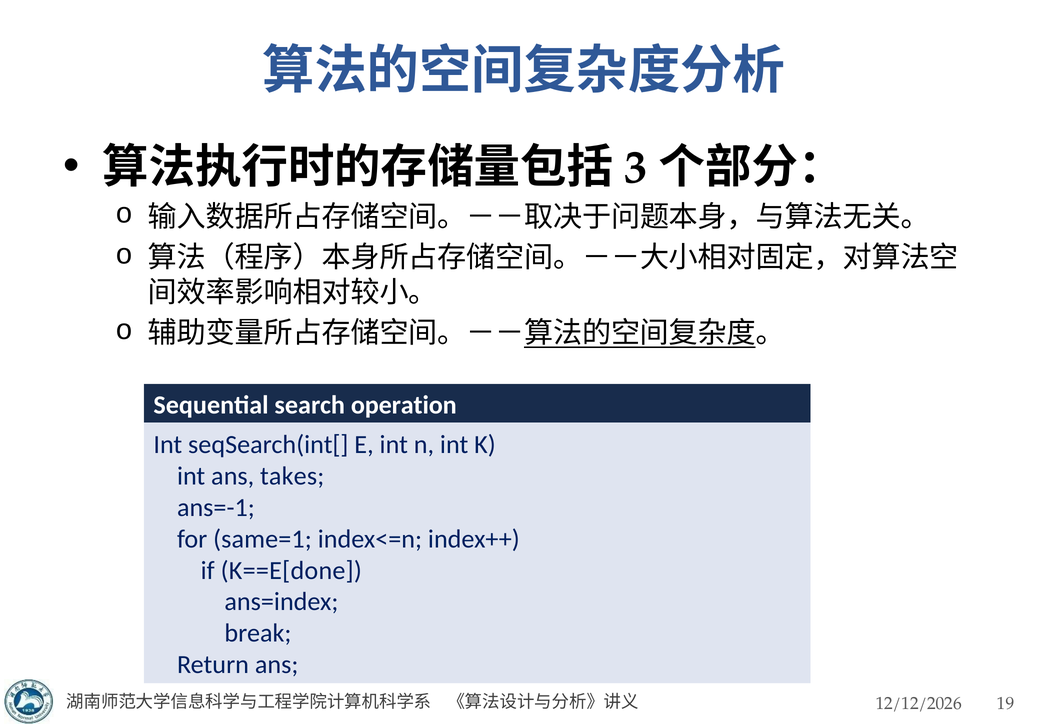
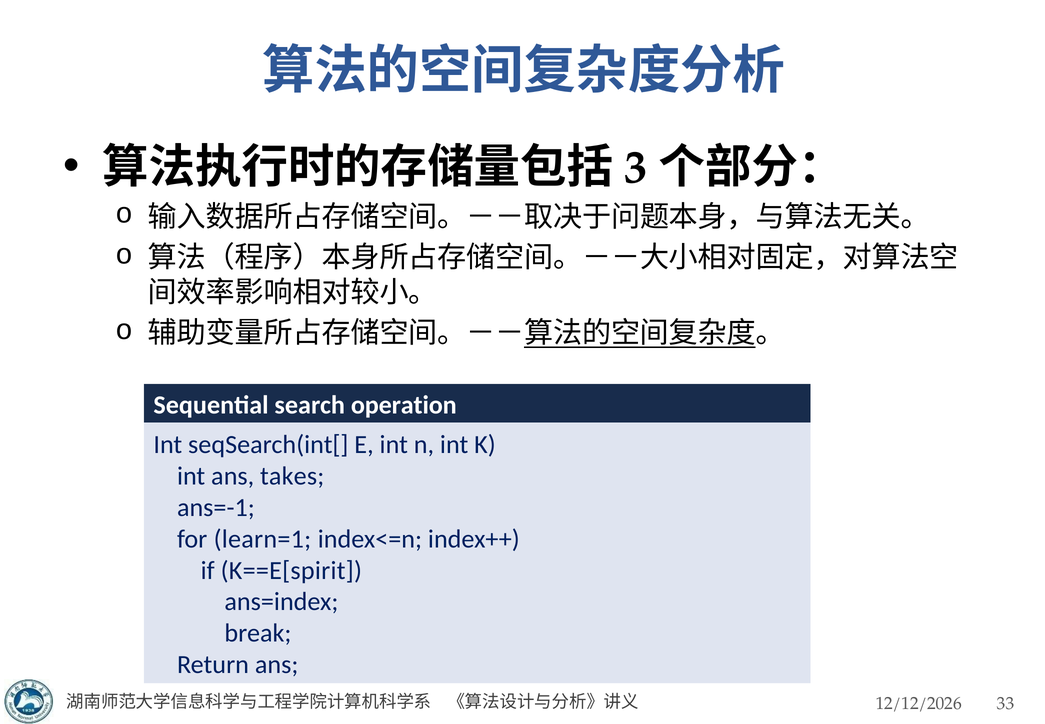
same=1: same=1 -> learn=1
K==E[done: K==E[done -> K==E[spirit
19: 19 -> 33
